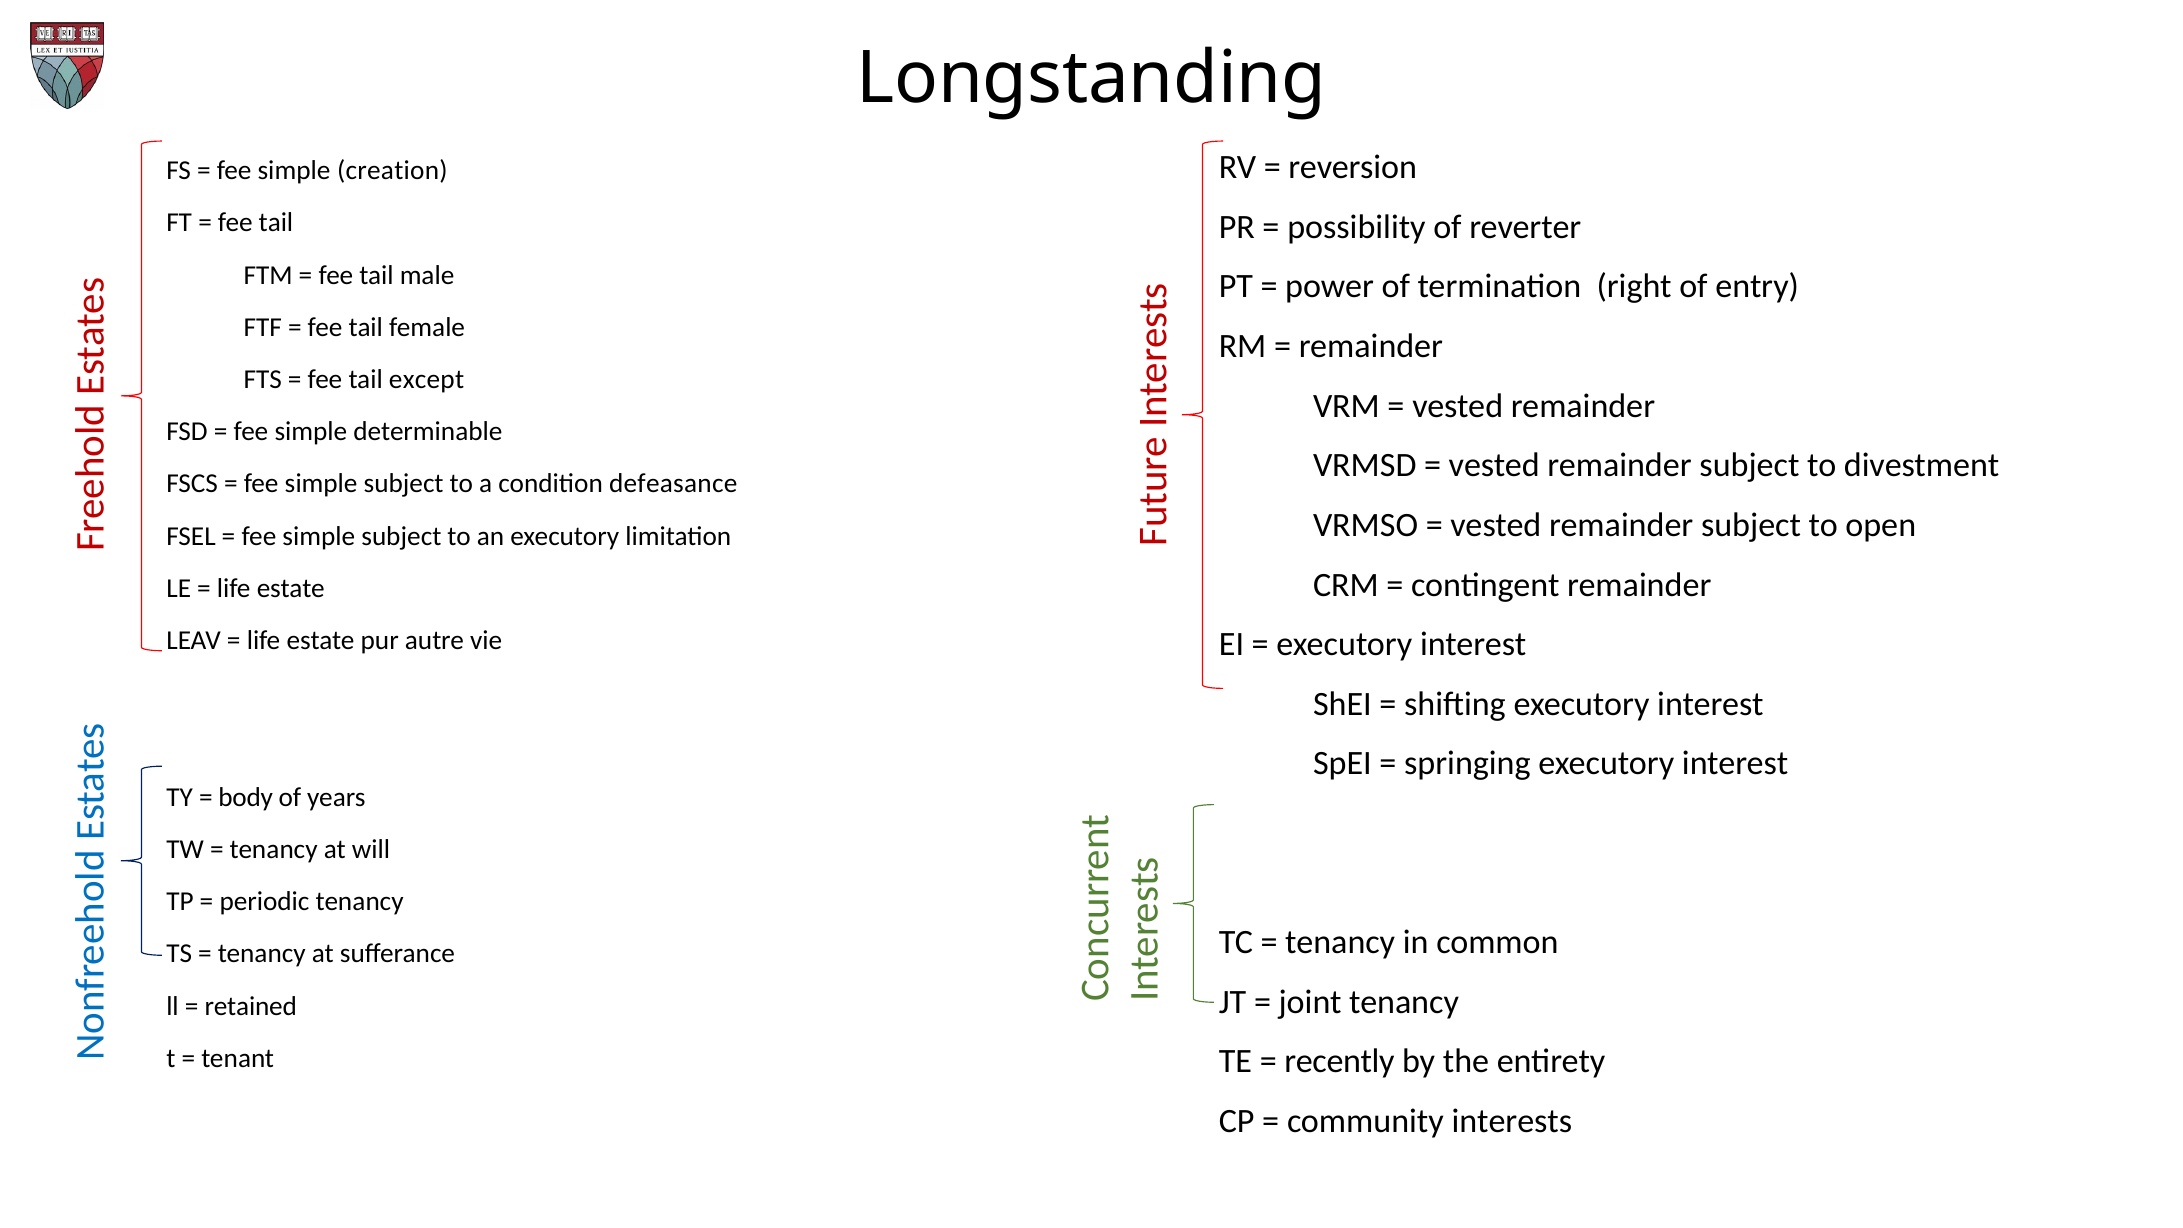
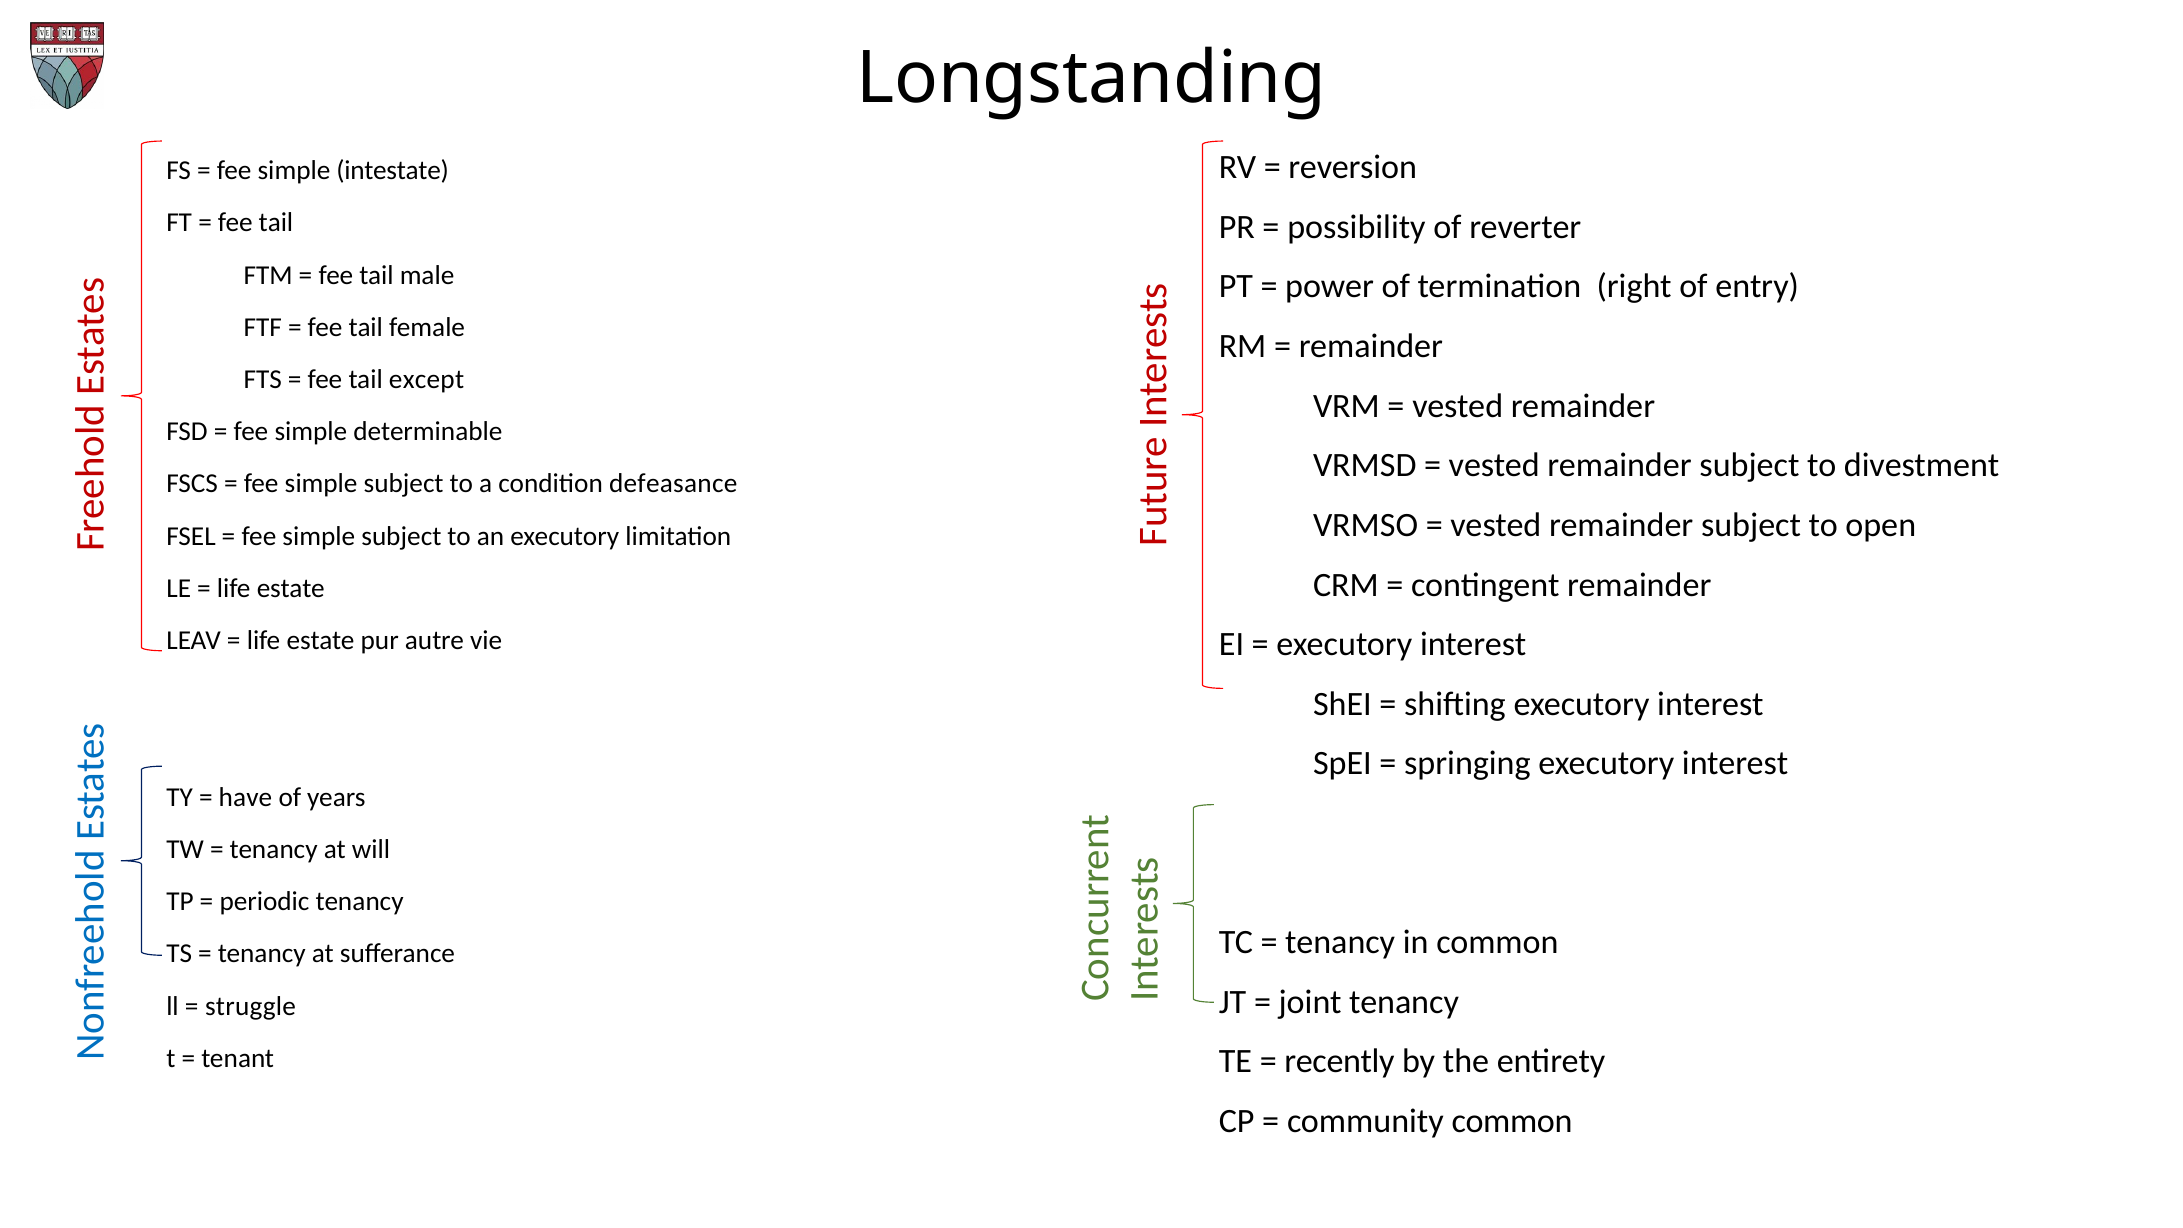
creation: creation -> intestate
body: body -> have
retained: retained -> struggle
community interests: interests -> common
